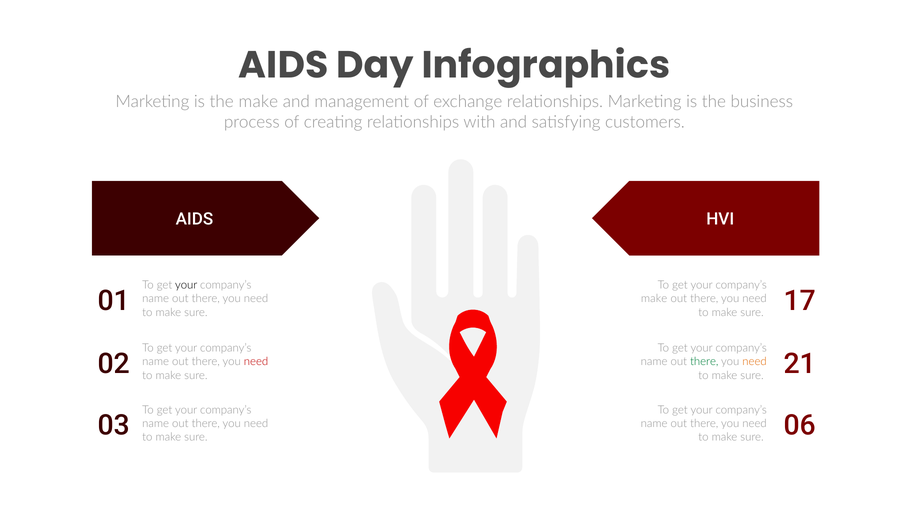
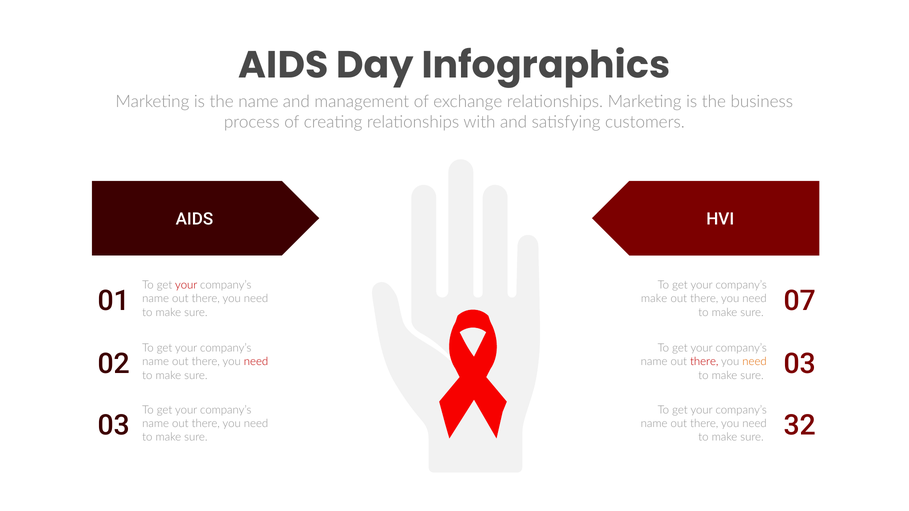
the make: make -> name
your at (186, 285) colour: black -> red
17: 17 -> 07
there at (704, 362) colour: green -> red
21 at (800, 364): 21 -> 03
06: 06 -> 32
